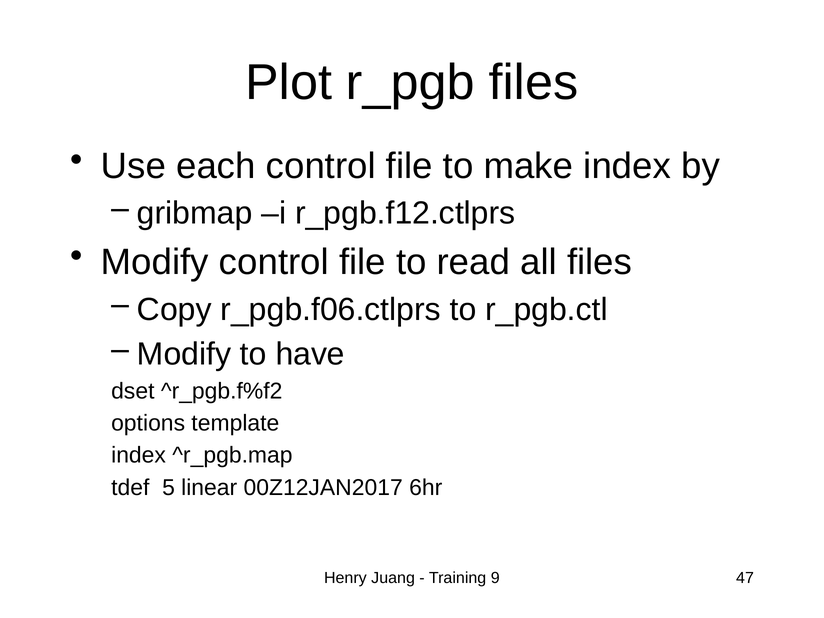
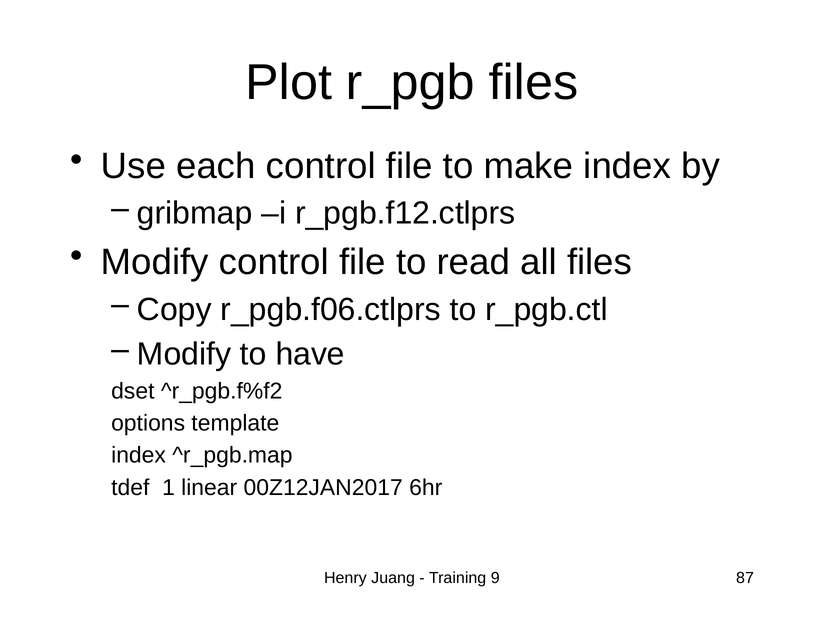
5: 5 -> 1
47: 47 -> 87
